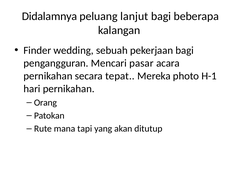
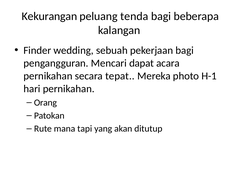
Didalamnya: Didalamnya -> Kekurangan
lanjut: lanjut -> tenda
pasar: pasar -> dapat
